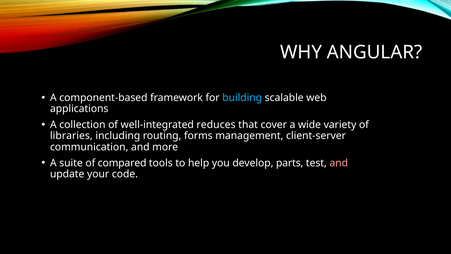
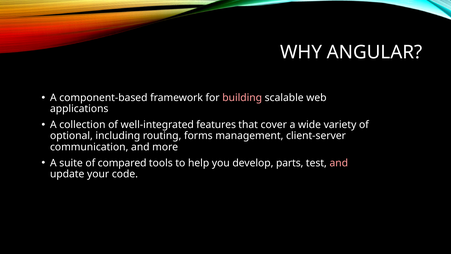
building colour: light blue -> pink
reduces: reduces -> features
libraries: libraries -> optional
